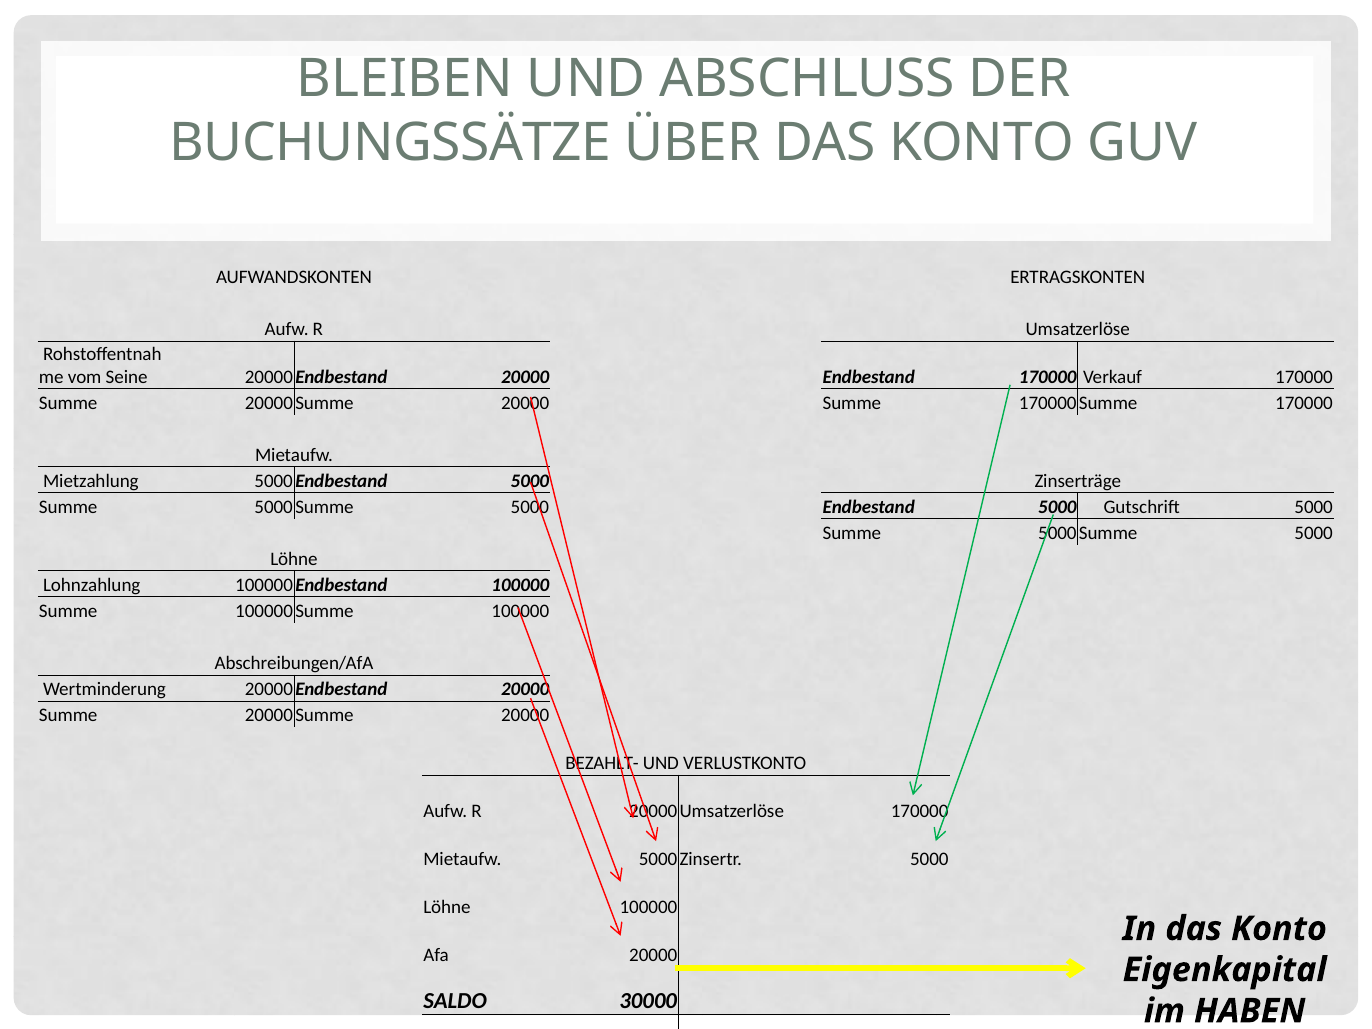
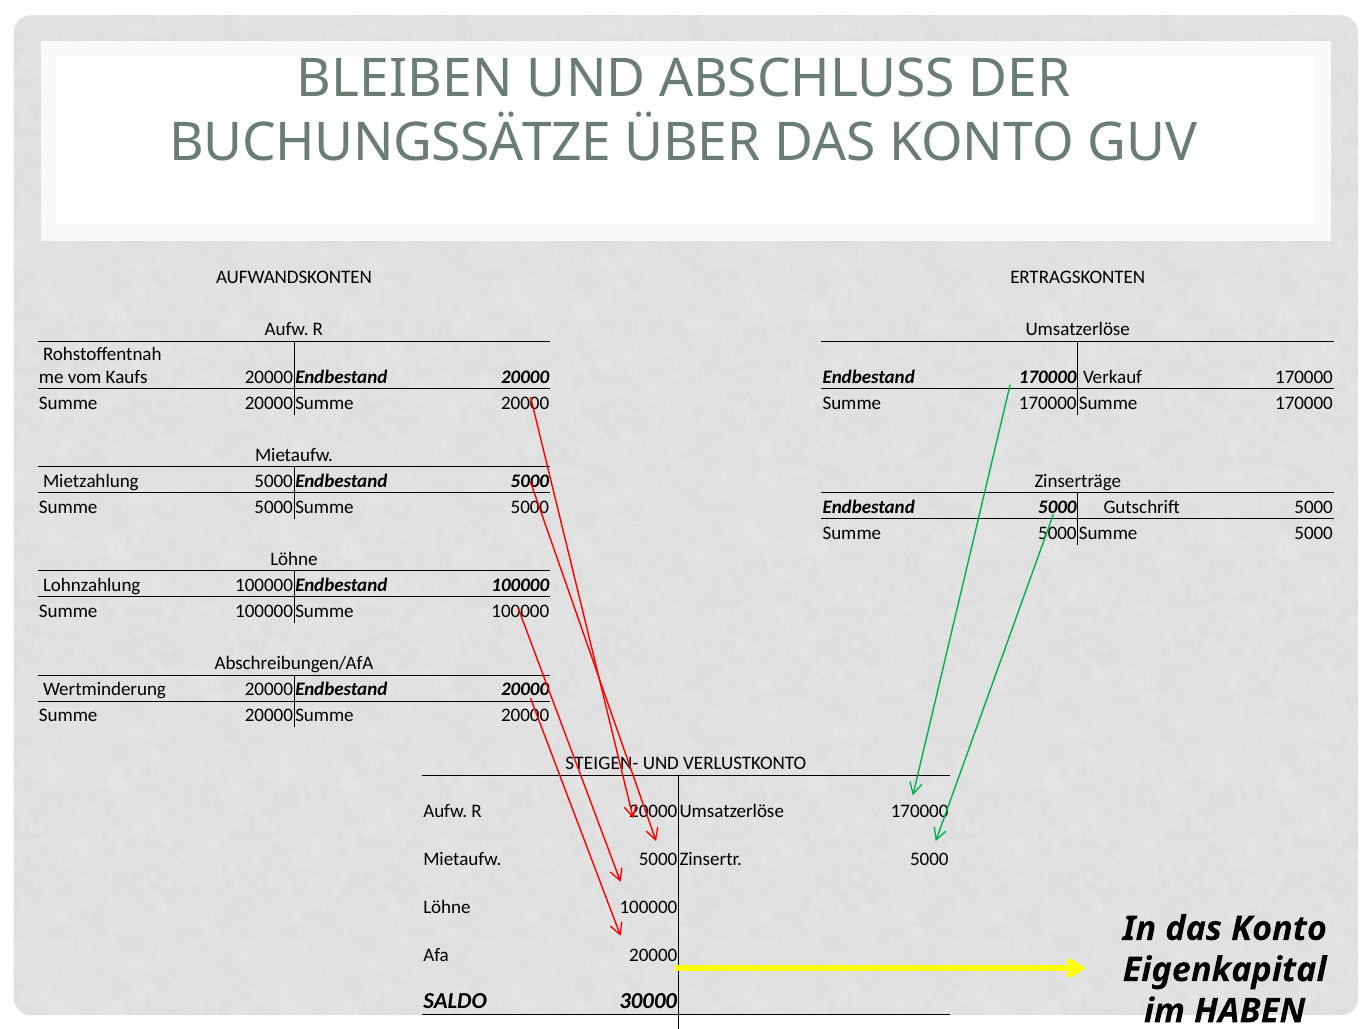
Seine: Seine -> Kaufs
BEZAHLT-: BEZAHLT- -> STEIGEN-
